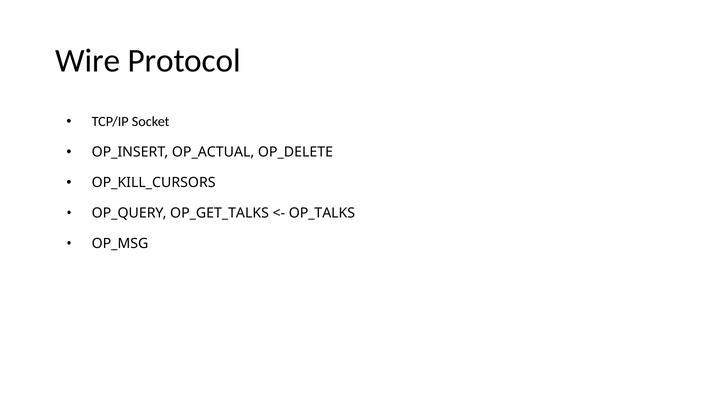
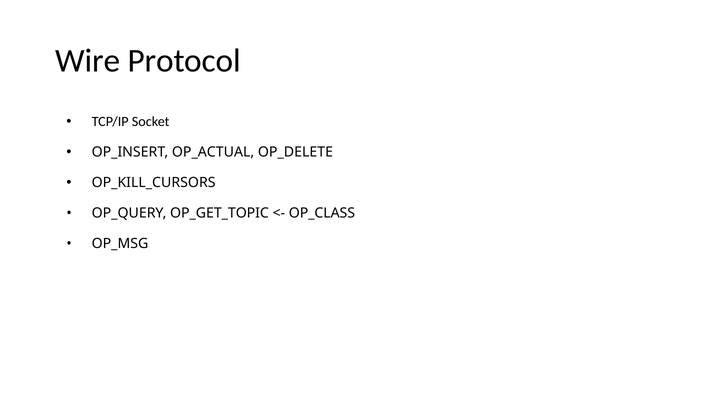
OP_GET_TALKS: OP_GET_TALKS -> OP_GET_TOPIC
OP_TALKS: OP_TALKS -> OP_CLASS
